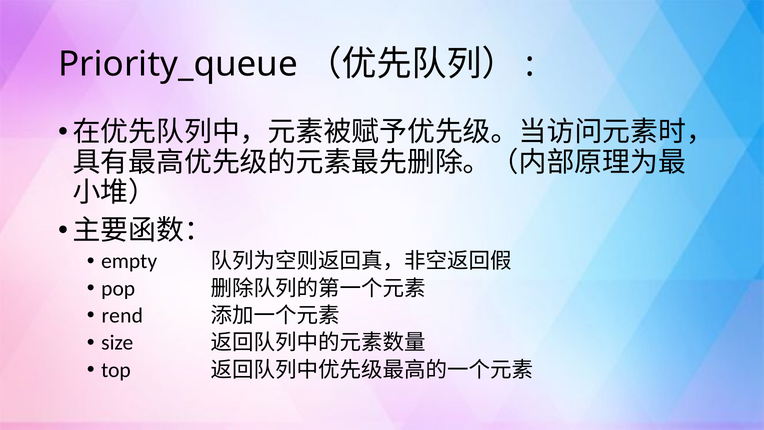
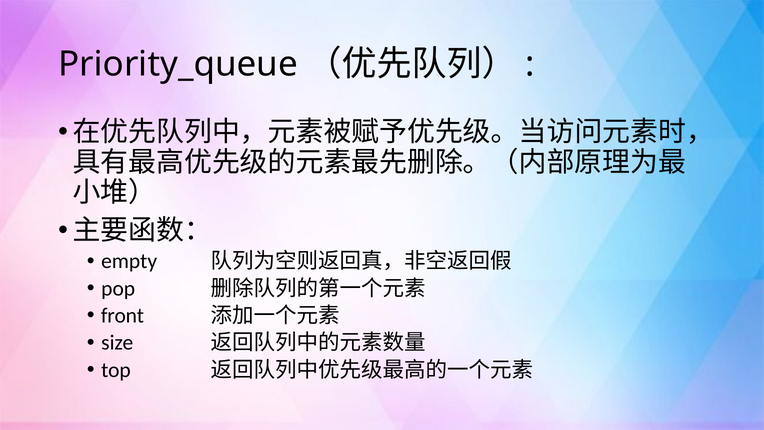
rend: rend -> front
